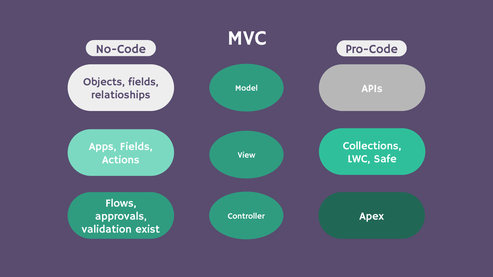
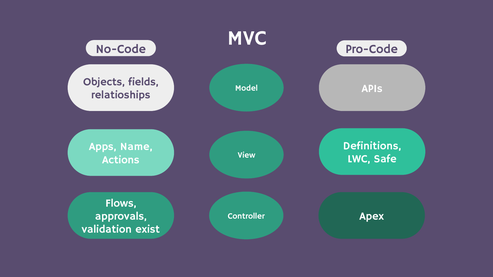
Collections: Collections -> Definitions
Apps Fields: Fields -> Name
